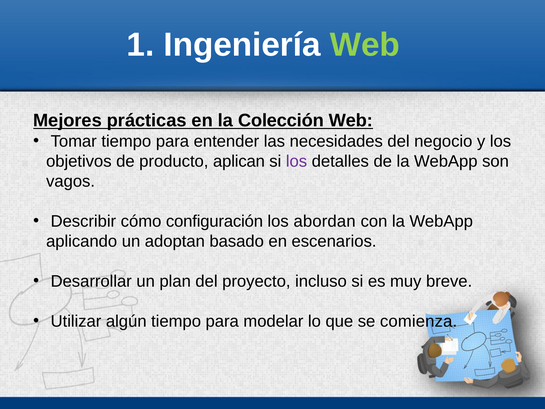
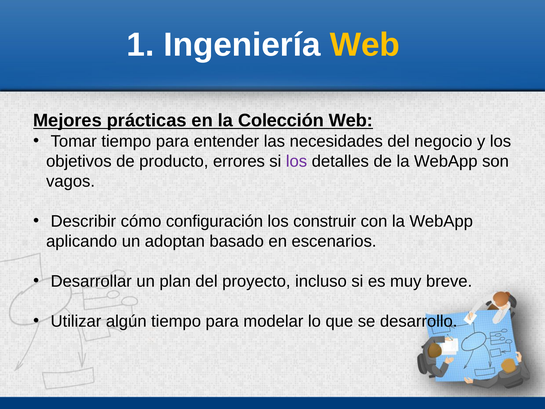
Web at (365, 45) colour: light green -> yellow
aplican: aplican -> errores
abordan: abordan -> construir
comienza: comienza -> desarrollo
